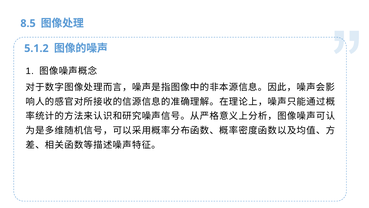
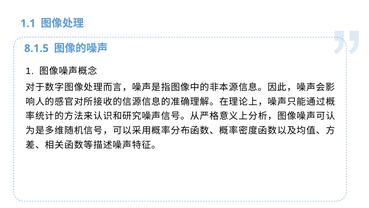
8.5: 8.5 -> 1.1
5.1.2: 5.1.2 -> 8.1.5
